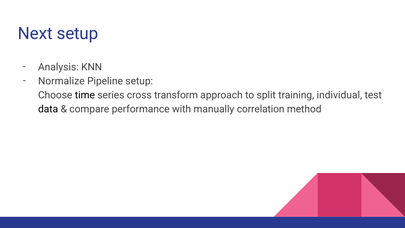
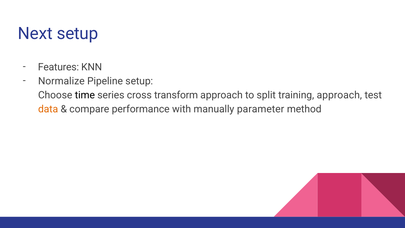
Analysis: Analysis -> Features
training individual: individual -> approach
data colour: black -> orange
correlation: correlation -> parameter
